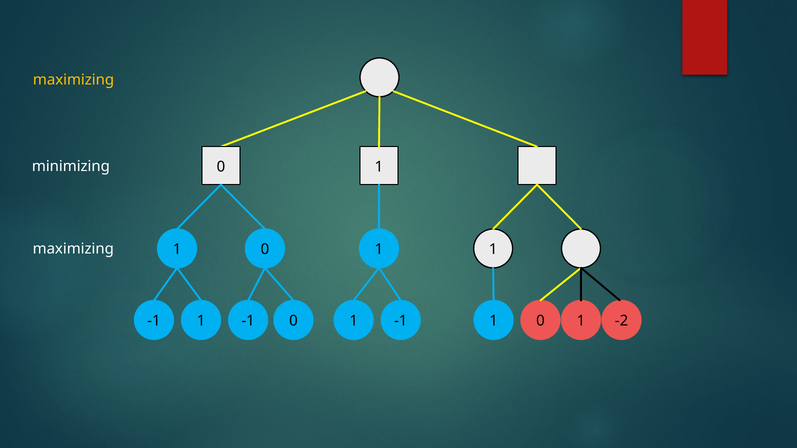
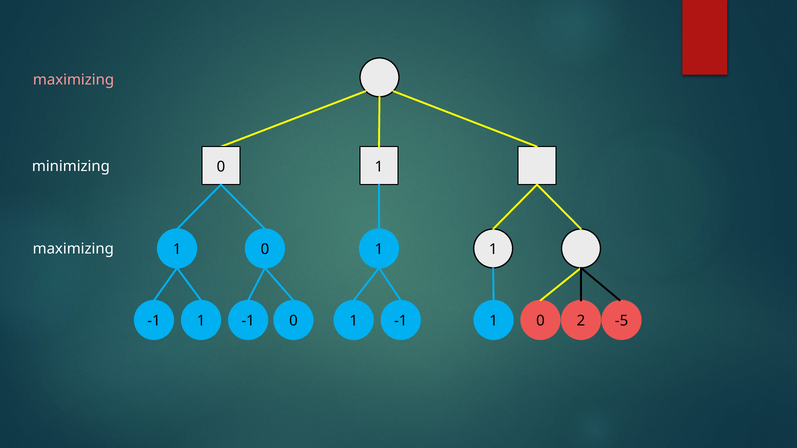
maximizing at (74, 80) colour: yellow -> pink
1 at (581, 321): 1 -> 2
-2: -2 -> -5
